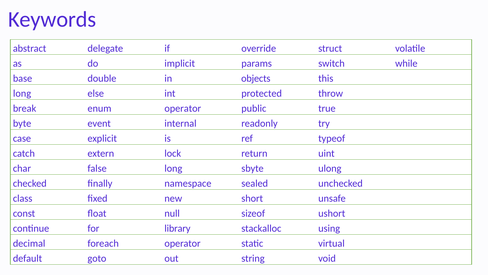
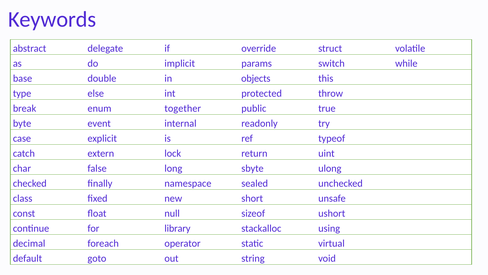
long at (22, 93): long -> type
enum operator: operator -> together
